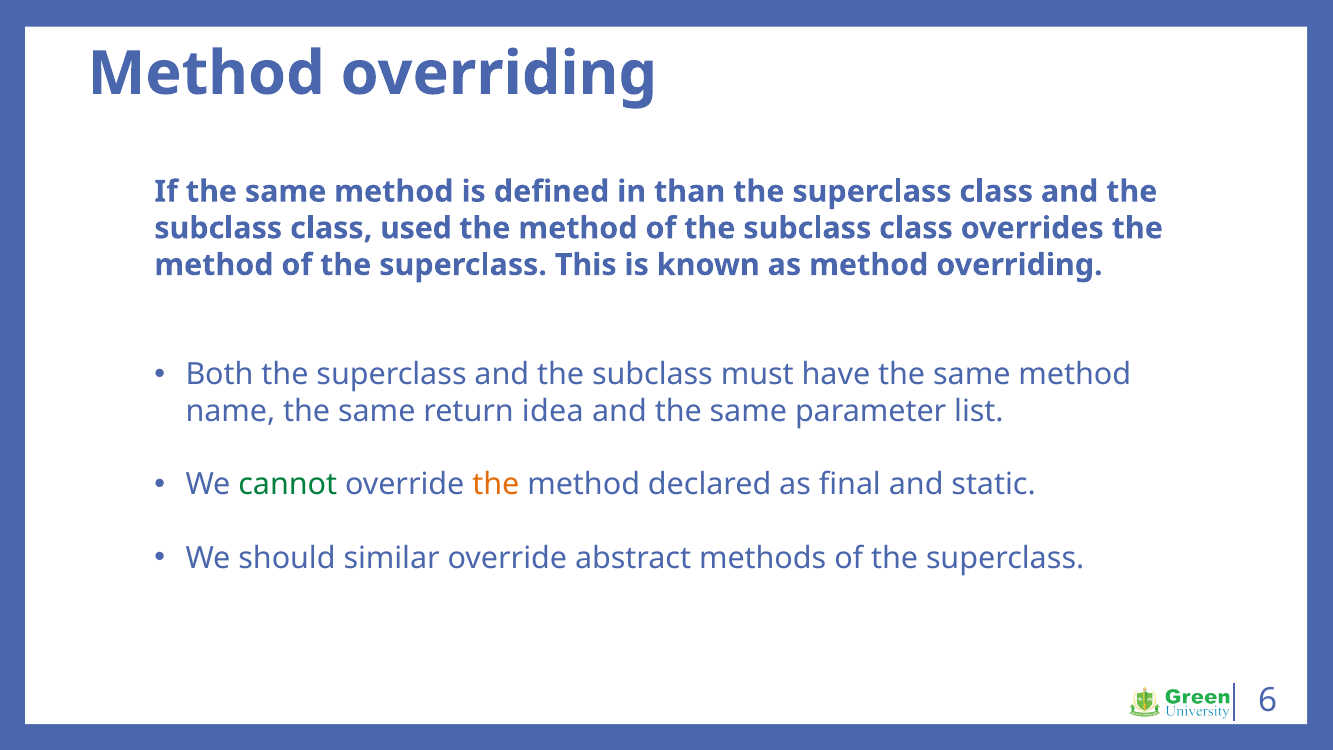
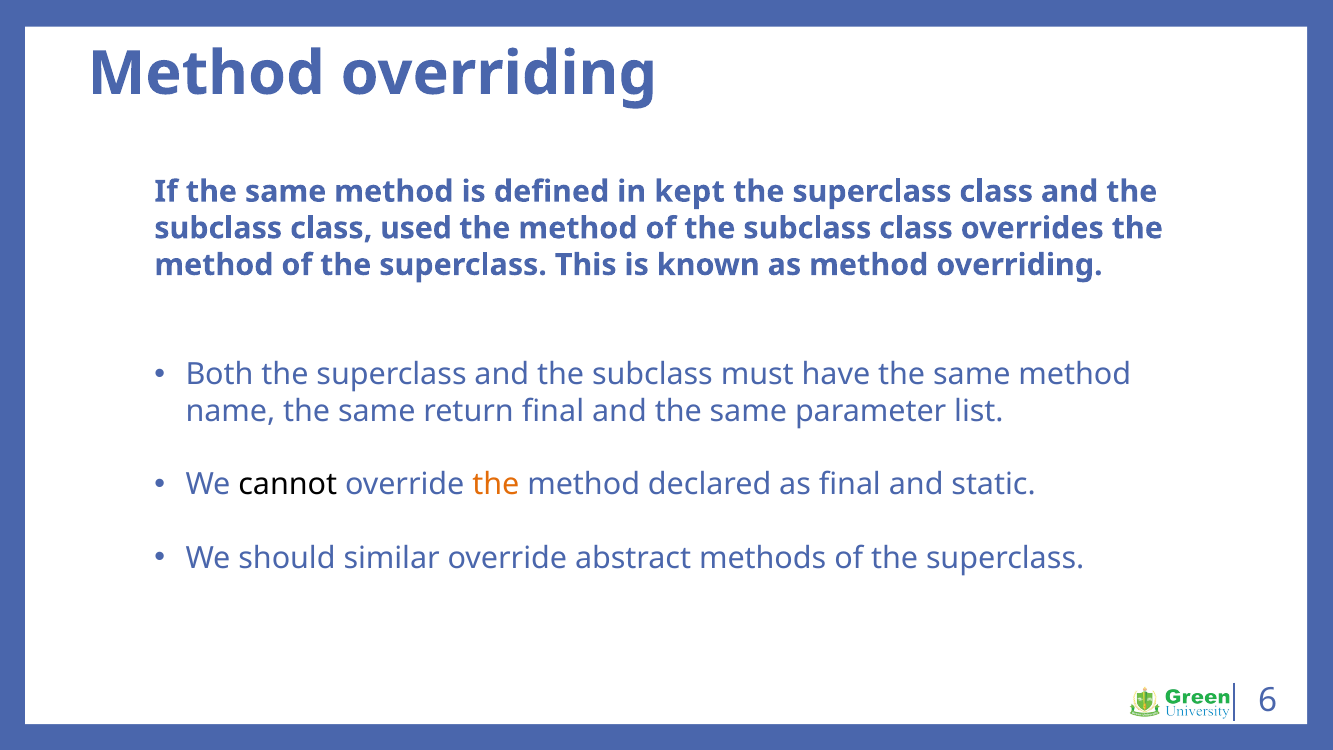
than: than -> kept
return idea: idea -> final
cannot colour: green -> black
